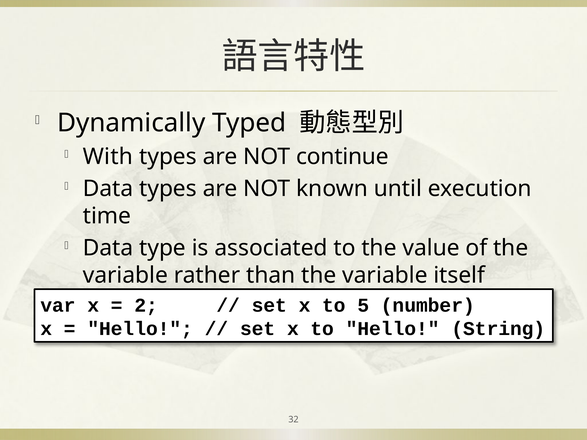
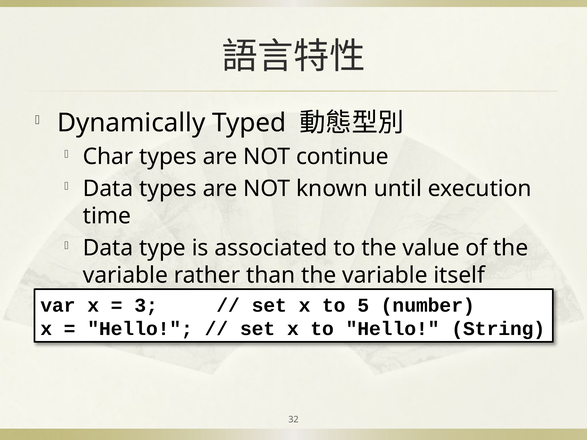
With: With -> Char
2: 2 -> 3
